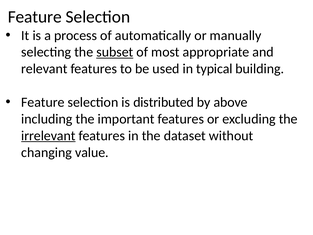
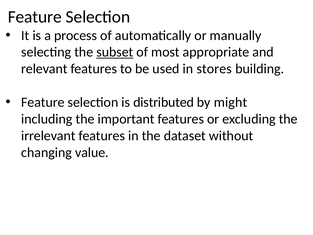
typical: typical -> stores
above: above -> might
irrelevant underline: present -> none
